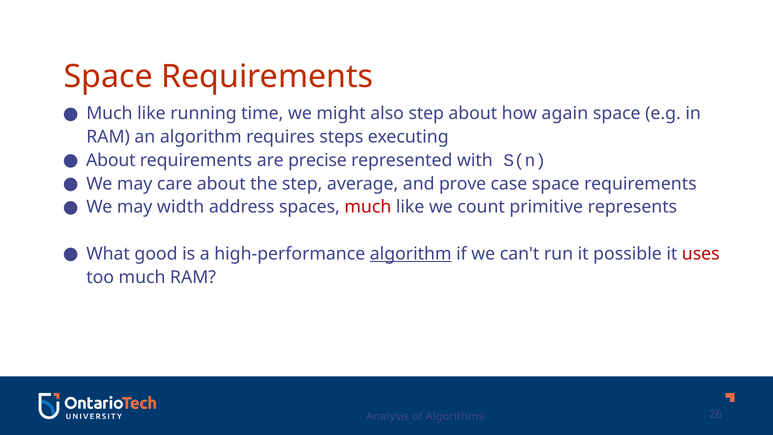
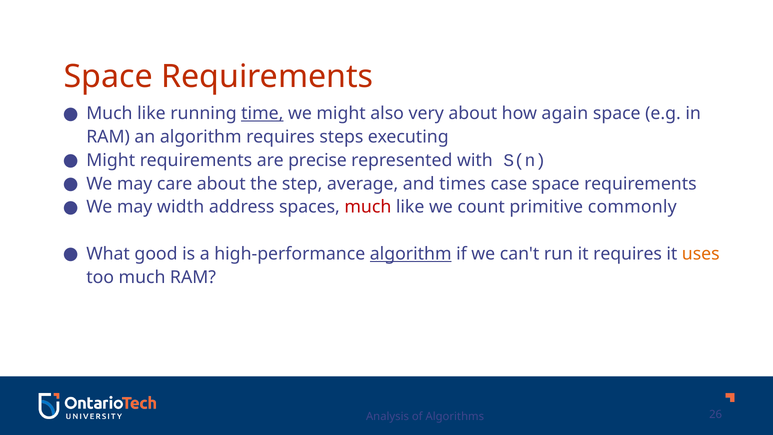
time underline: none -> present
also step: step -> very
About at (111, 160): About -> Might
prove: prove -> times
represents: represents -> commonly
it possible: possible -> requires
uses colour: red -> orange
